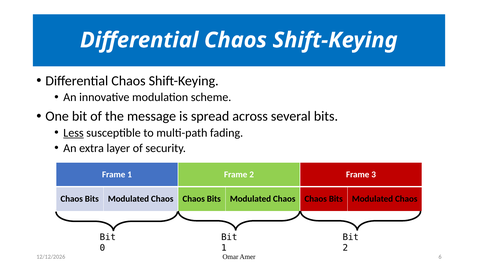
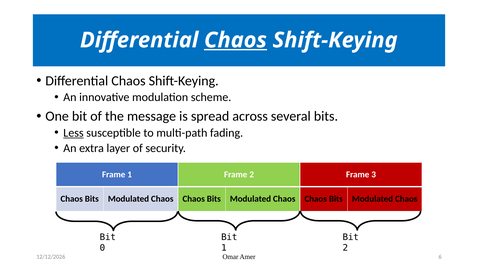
Chaos at (235, 40) underline: none -> present
